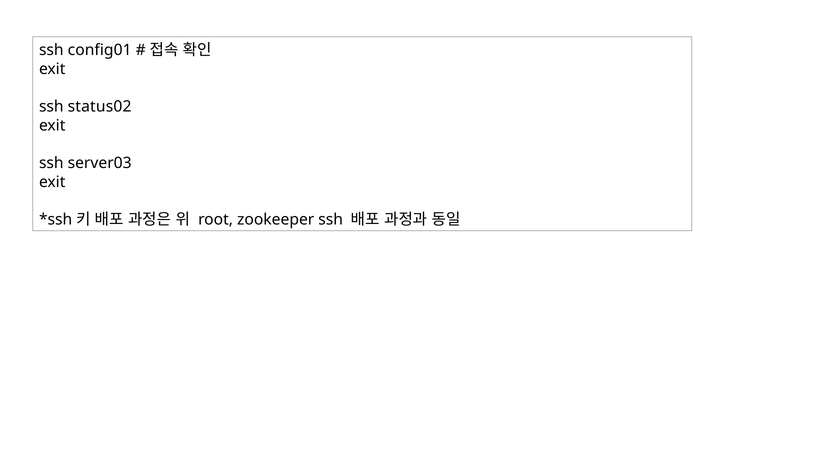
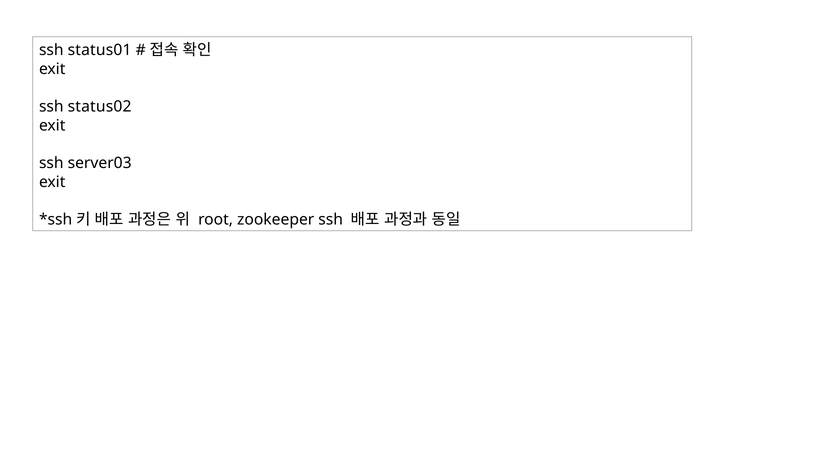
config01: config01 -> status01
